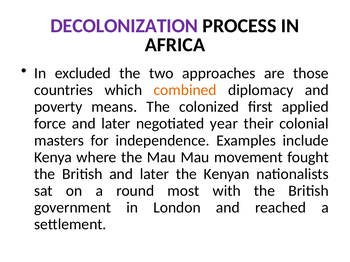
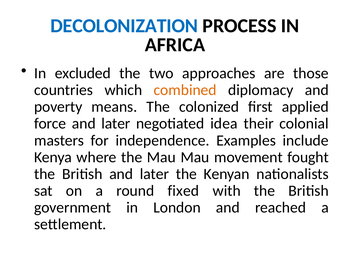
DECOLONIZATION colour: purple -> blue
year: year -> idea
most: most -> fixed
